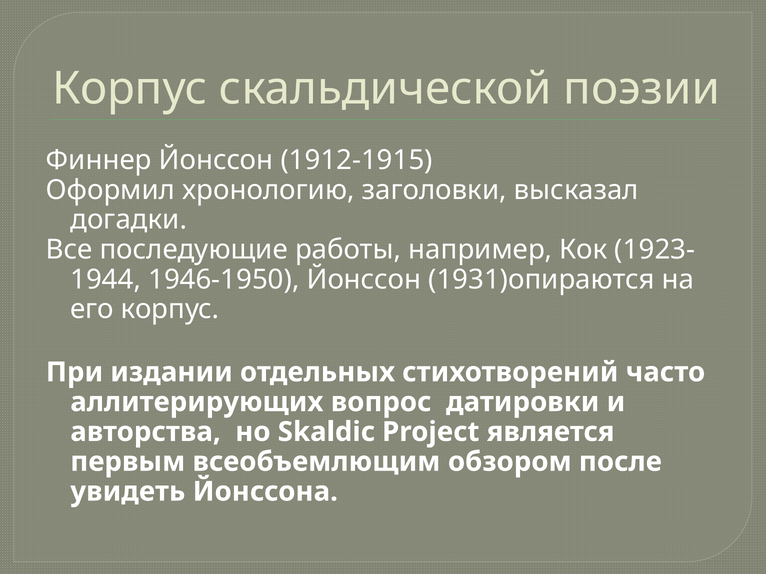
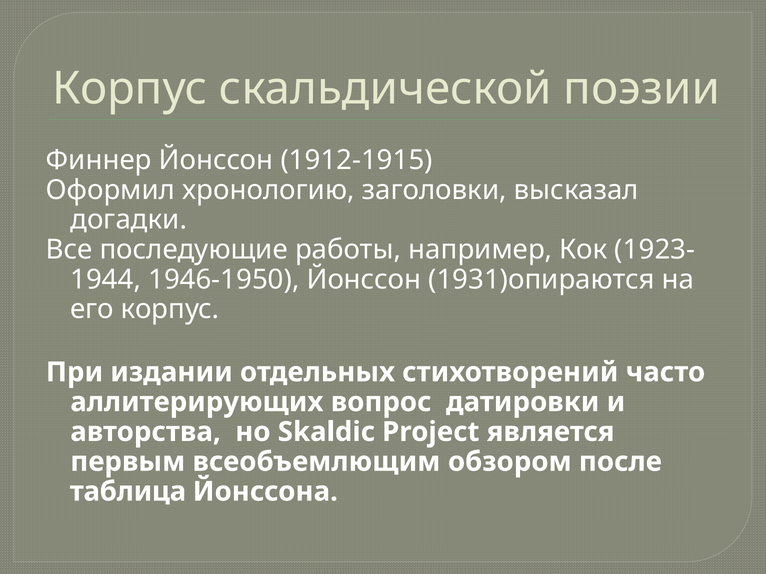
увидеть: увидеть -> таблица
